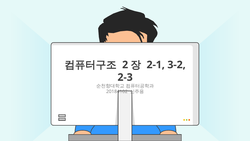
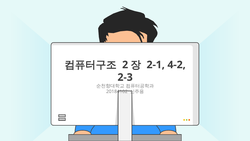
3-2: 3-2 -> 4-2
